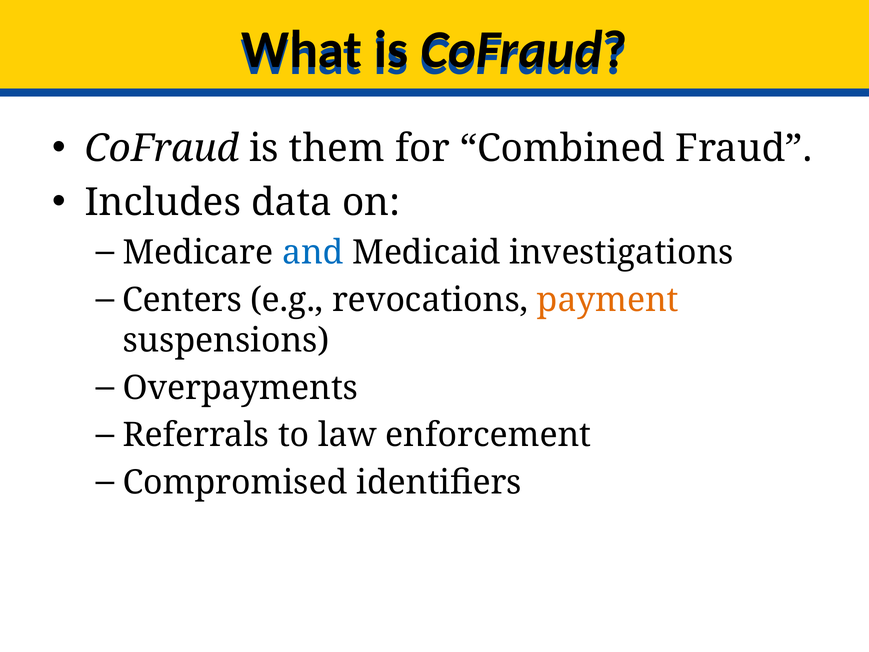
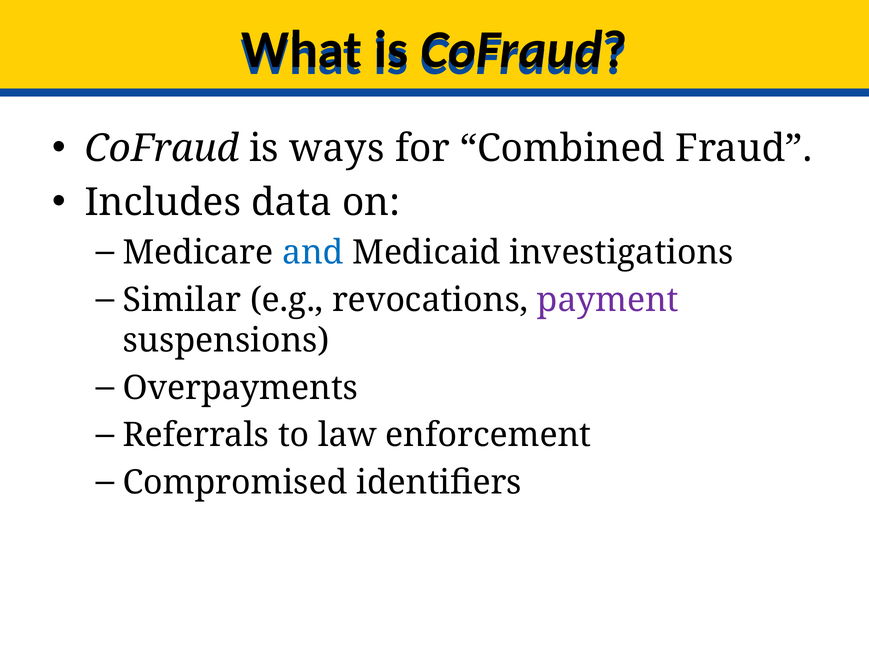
them: them -> ways
Centers: Centers -> Similar
payment colour: orange -> purple
